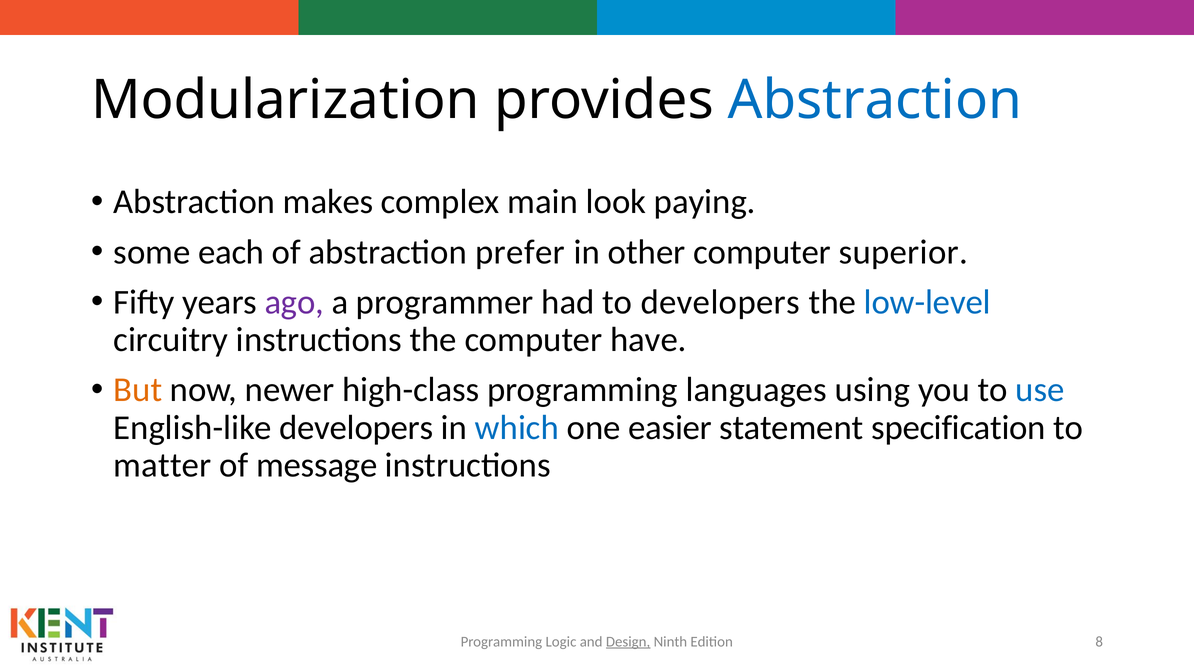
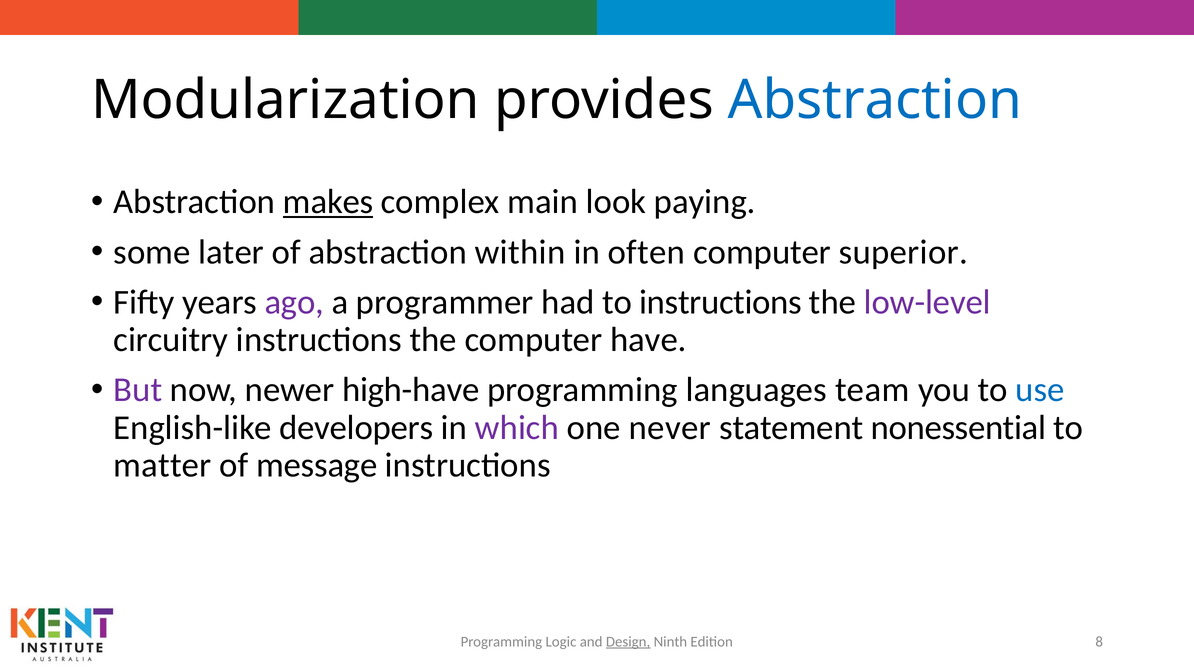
makes underline: none -> present
each: each -> later
prefer: prefer -> within
other: other -> often
to developers: developers -> instructions
low-level colour: blue -> purple
But colour: orange -> purple
high-class: high-class -> high-have
using: using -> team
which colour: blue -> purple
easier: easier -> never
specification: specification -> nonessential
